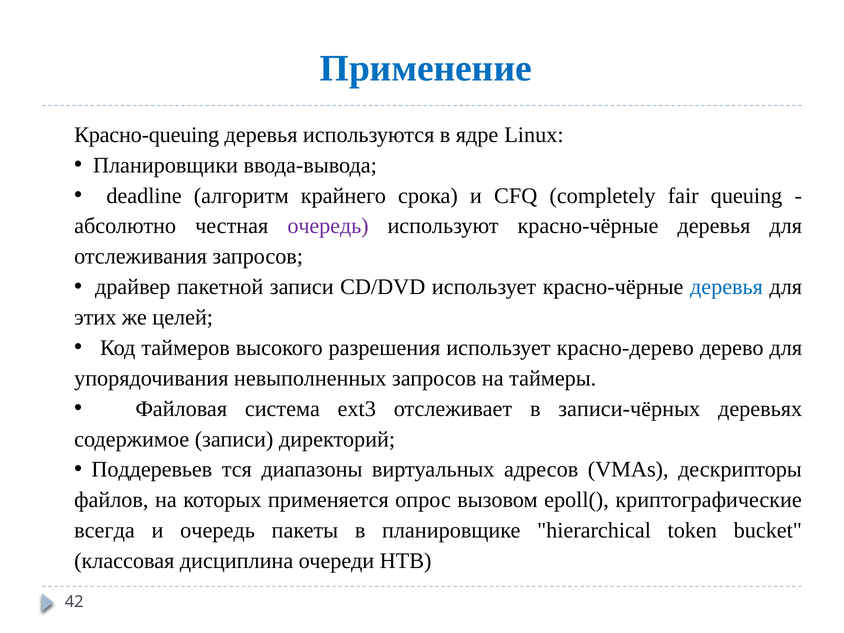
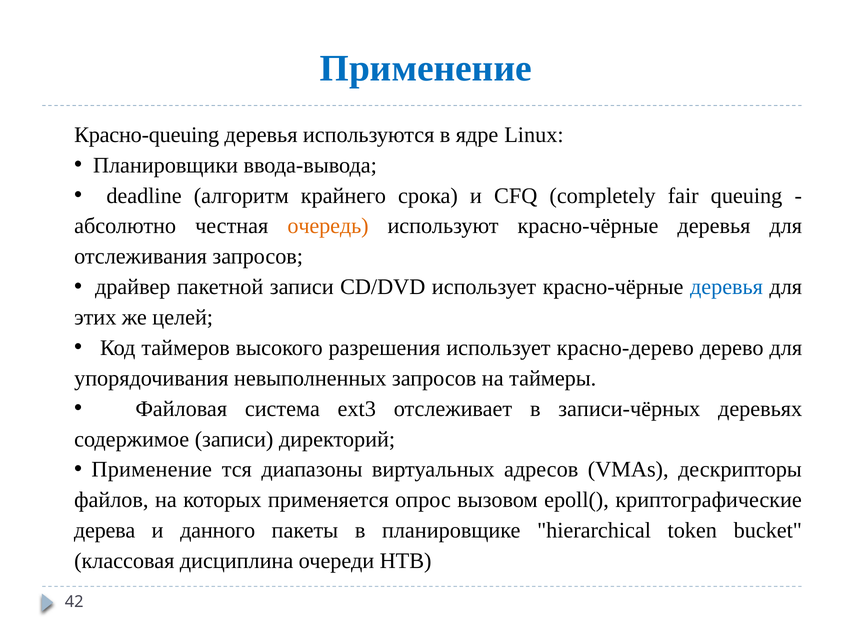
очередь at (328, 226) colour: purple -> orange
Поддеревьев at (152, 470): Поддеревьев -> Применение
всегда: всегда -> дерева
и очередь: очередь -> данного
